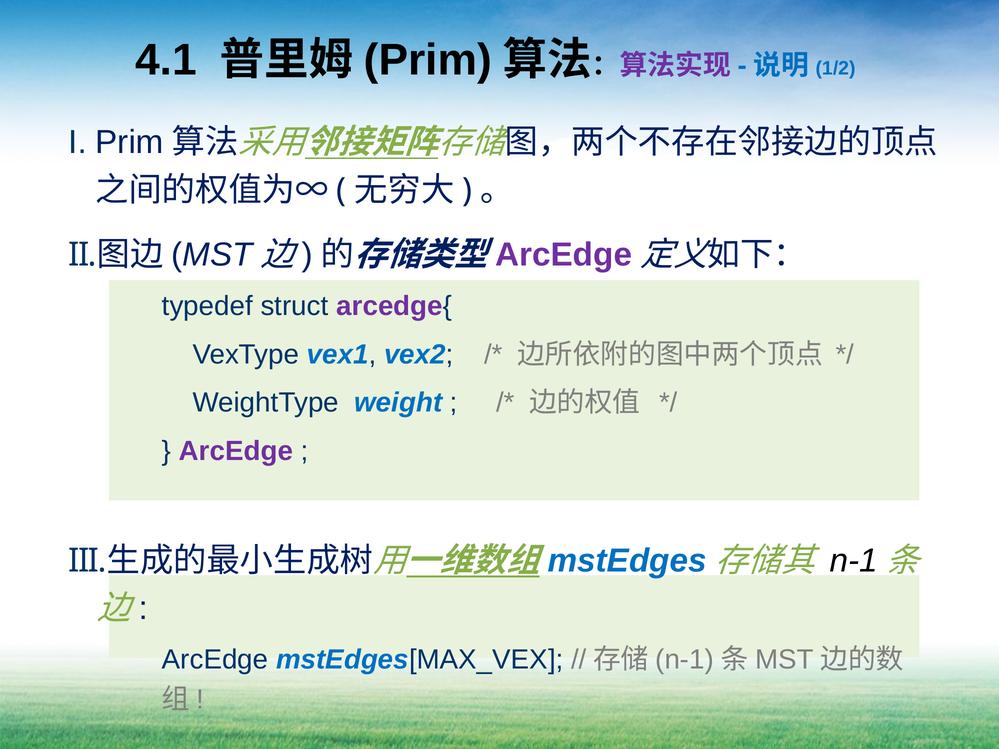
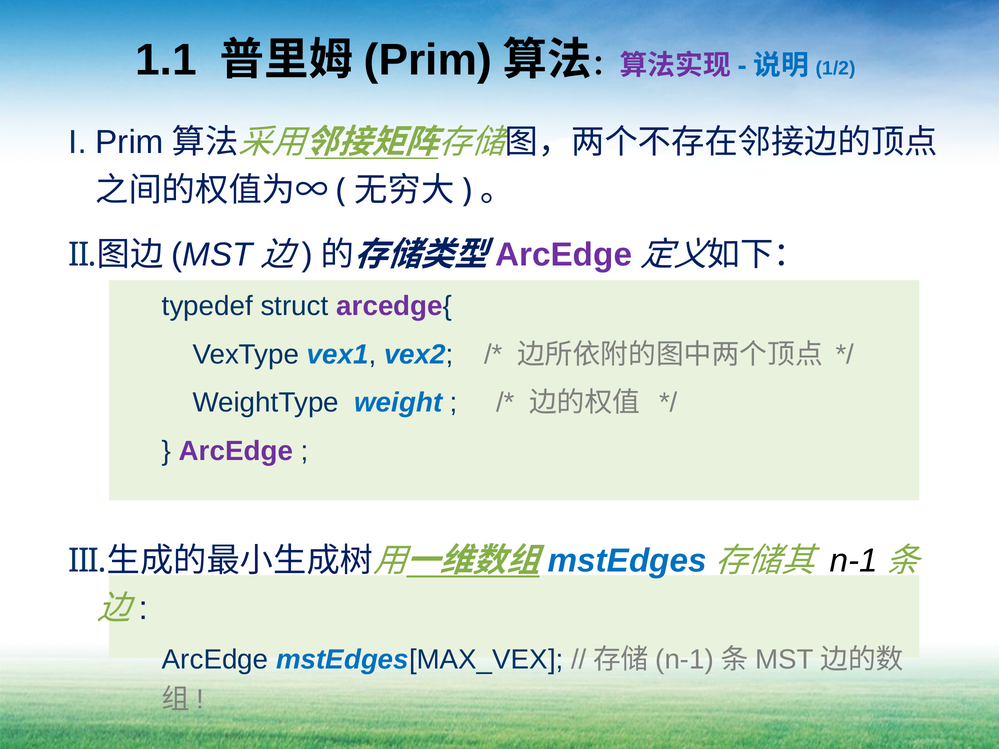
4.1: 4.1 -> 1.1
